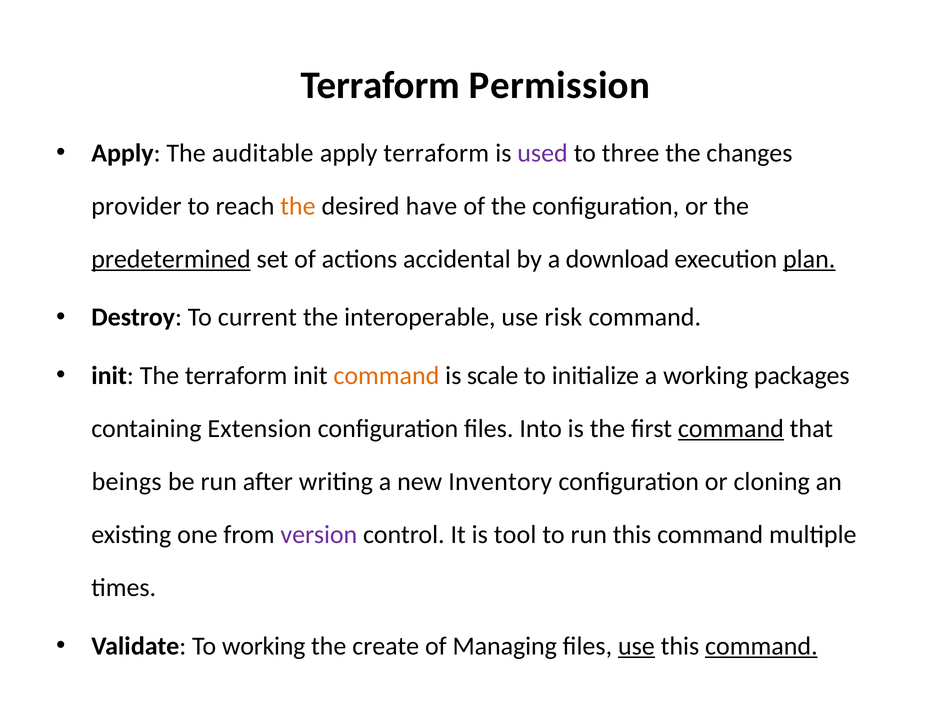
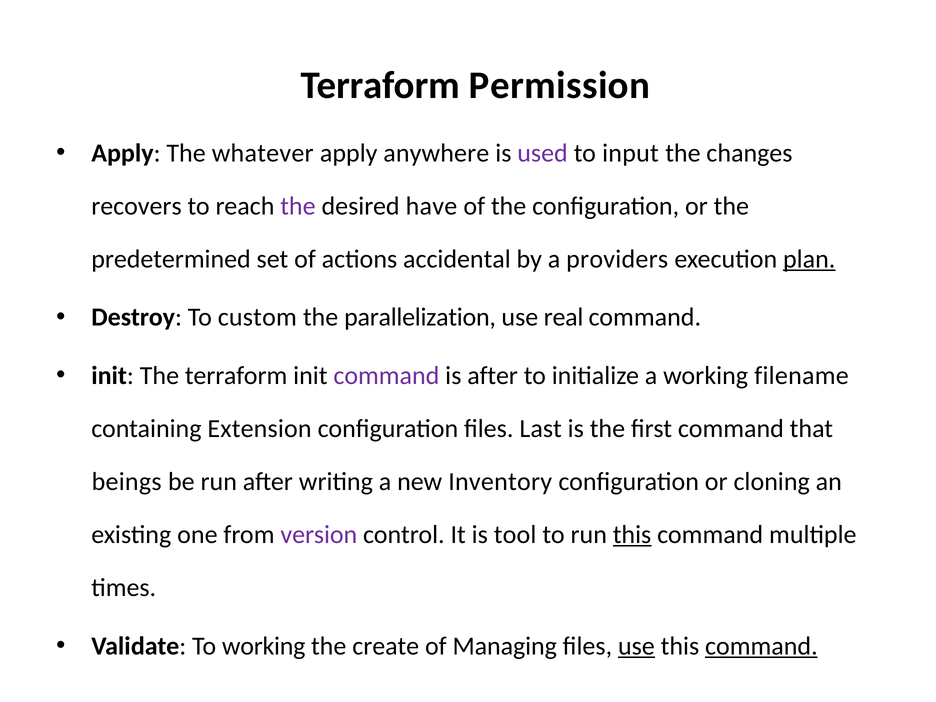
auditable: auditable -> whatever
apply terraform: terraform -> anywhere
three: three -> input
provider: provider -> recovers
the at (298, 206) colour: orange -> purple
predetermined underline: present -> none
download: download -> providers
current: current -> custom
interoperable: interoperable -> parallelization
risk: risk -> real
command at (386, 376) colour: orange -> purple
is scale: scale -> after
packages: packages -> filename
Into: Into -> Last
command at (731, 429) underline: present -> none
this at (632, 535) underline: none -> present
